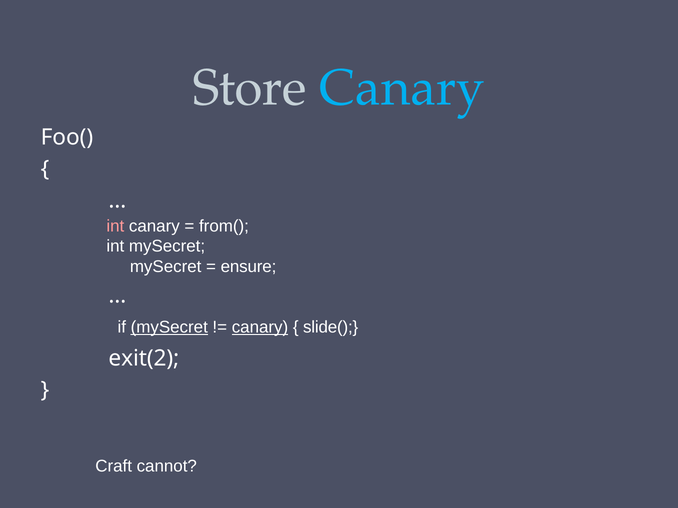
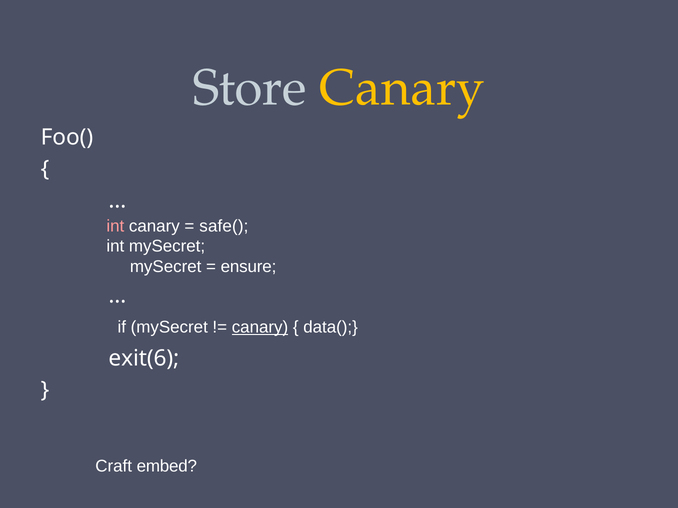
Canary at (402, 88) colour: light blue -> yellow
from(: from( -> safe(
mySecret at (169, 328) underline: present -> none
slide(: slide( -> data(
exit(2: exit(2 -> exit(6
cannot: cannot -> embed
